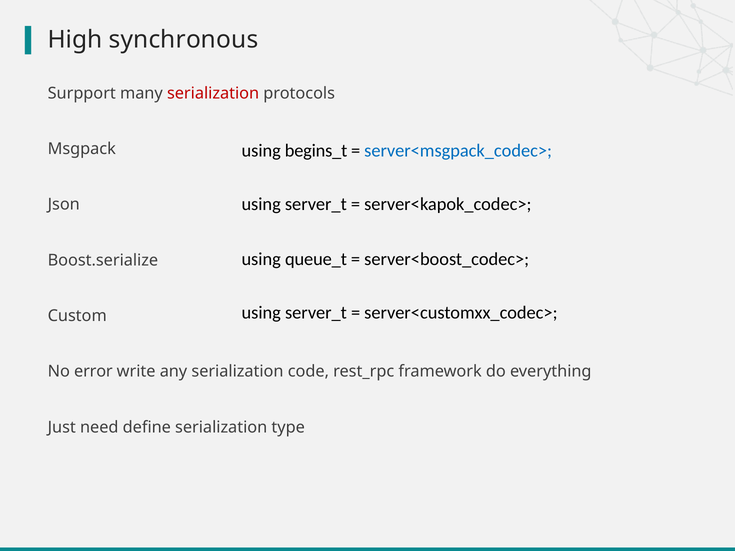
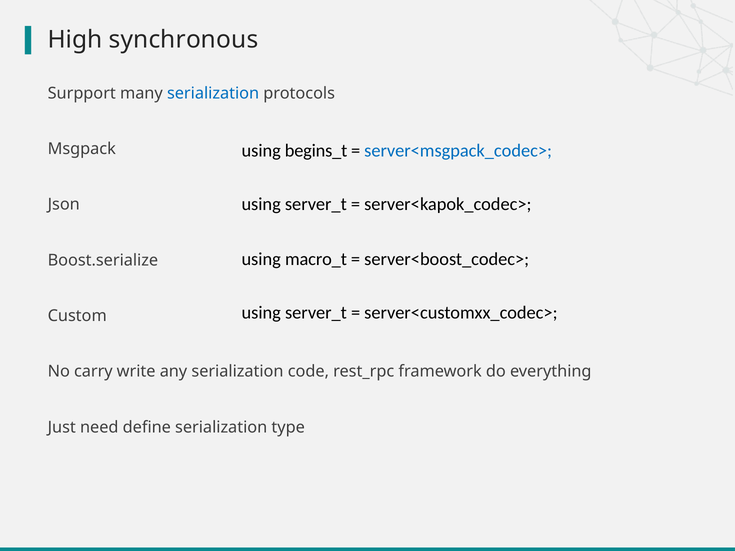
serialization at (213, 93) colour: red -> blue
queue_t: queue_t -> macro_t
error: error -> carry
